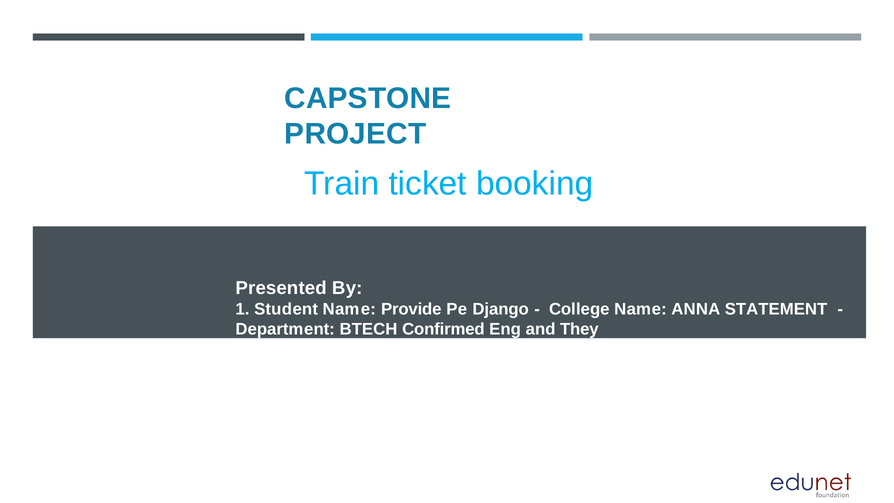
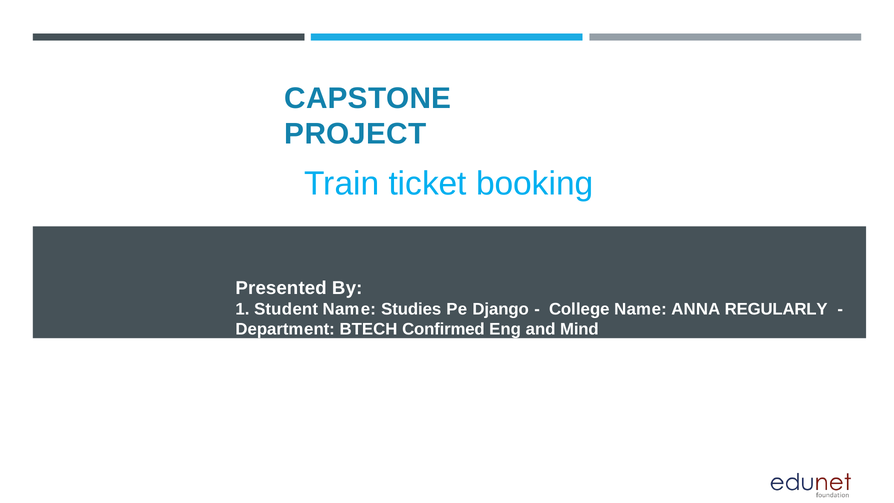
Provide: Provide -> Studies
STATEMENT: STATEMENT -> REGULARLY
They: They -> Mind
